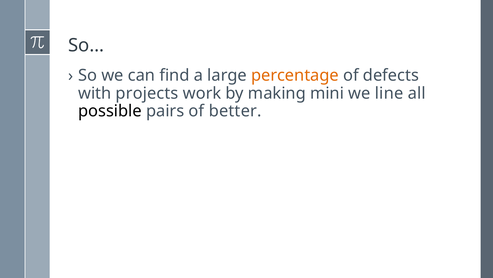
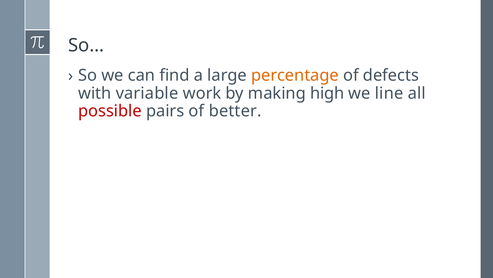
projects: projects -> variable
mini: mini -> high
possible colour: black -> red
